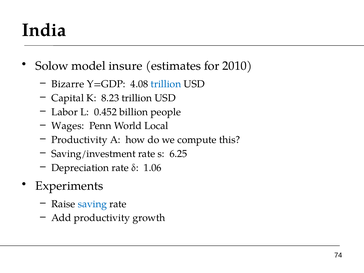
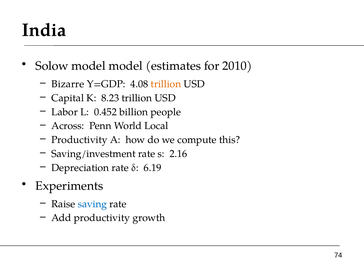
model insure: insure -> model
trillion at (166, 84) colour: blue -> orange
Wages: Wages -> Across
6.25: 6.25 -> 2.16
1.06: 1.06 -> 6.19
